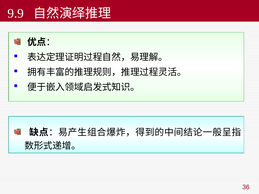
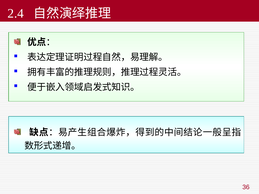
9.9: 9.9 -> 2.4
